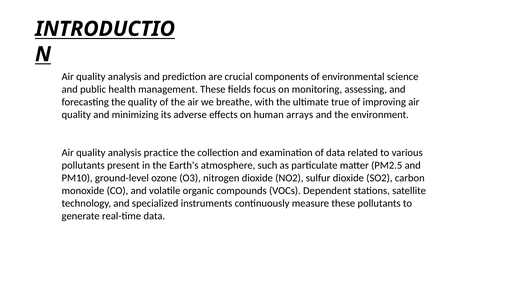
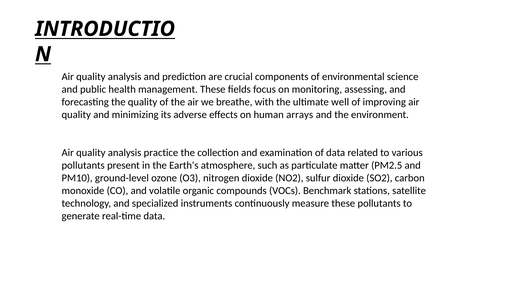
true: true -> well
Dependent: Dependent -> Benchmark
